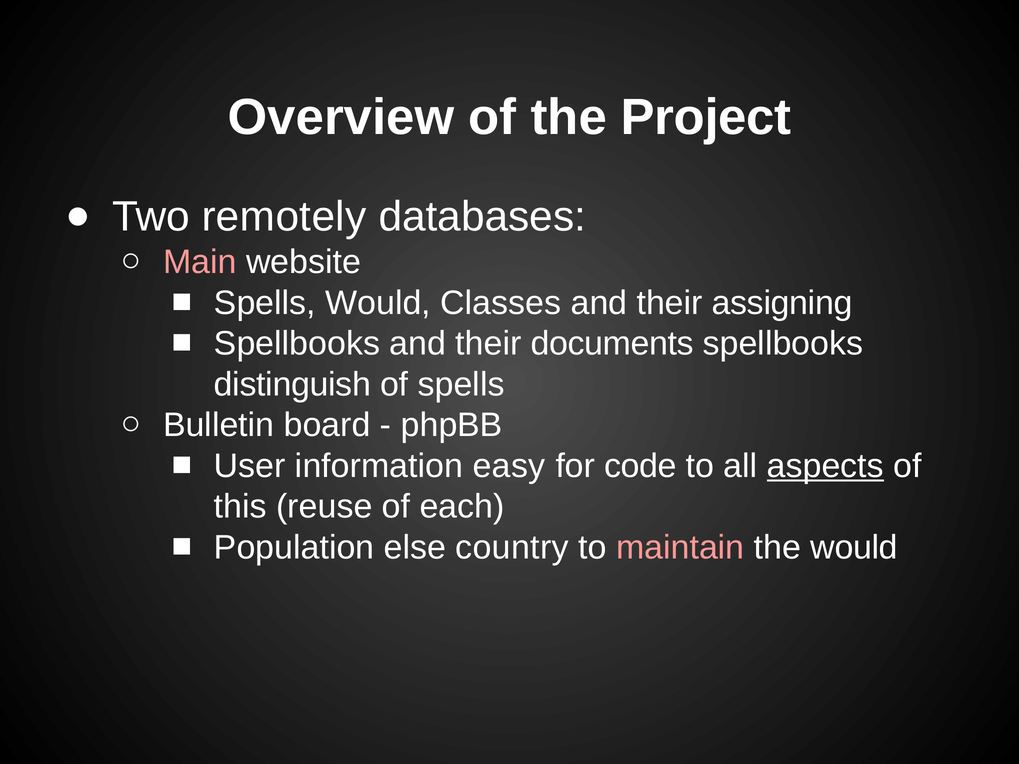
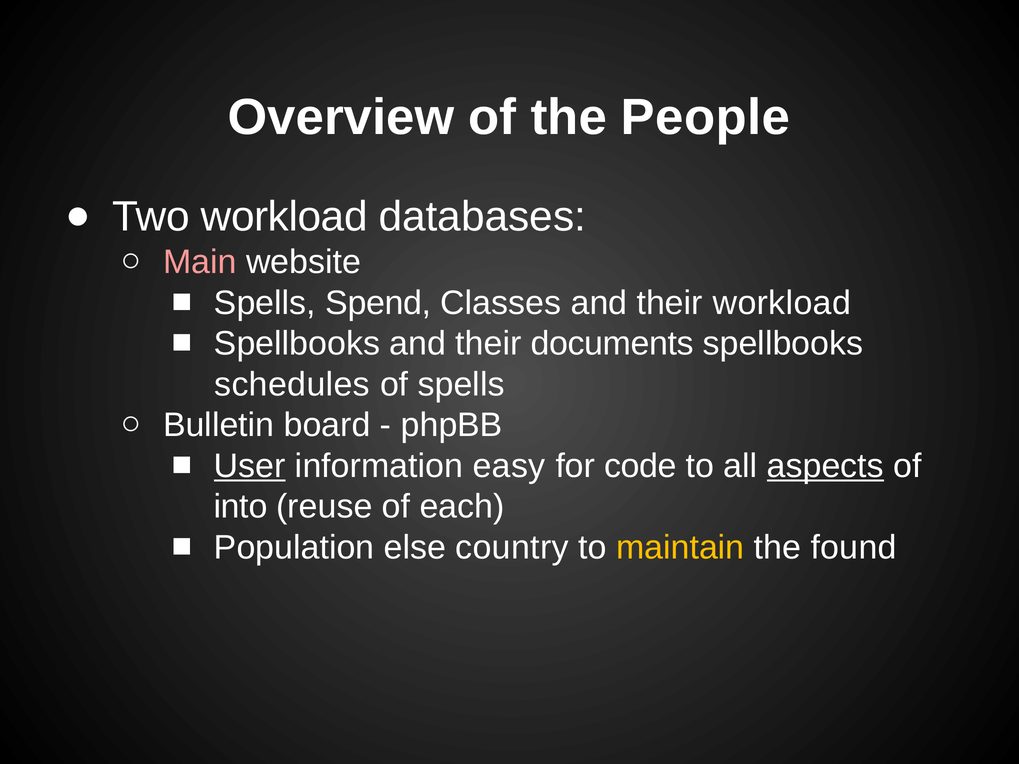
Project: Project -> People
Two remotely: remotely -> workload
Spells Would: Would -> Spend
their assigning: assigning -> workload
distinguish: distinguish -> schedules
User underline: none -> present
this: this -> into
maintain colour: pink -> yellow
the would: would -> found
